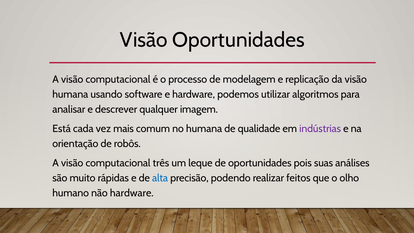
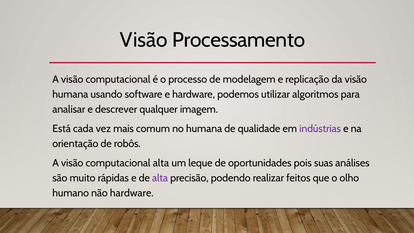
Visão Oportunidades: Oportunidades -> Processamento
computacional três: três -> alta
alta at (160, 178) colour: blue -> purple
